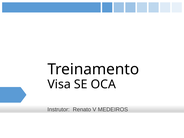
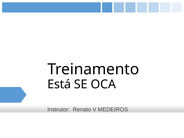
Visa: Visa -> Está
